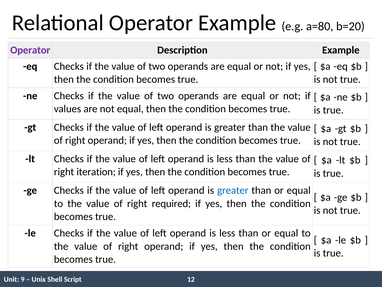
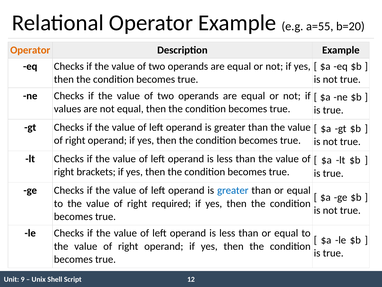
a=80: a=80 -> a=55
Operator at (30, 50) colour: purple -> orange
iteration: iteration -> brackets
